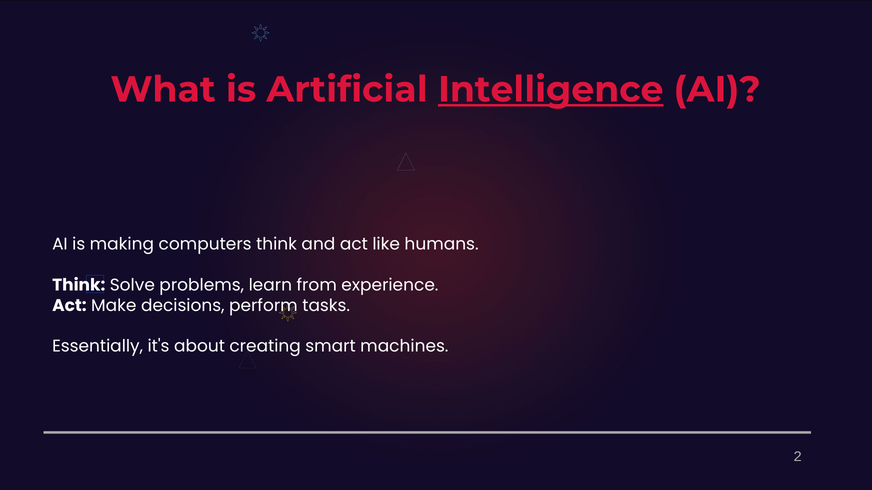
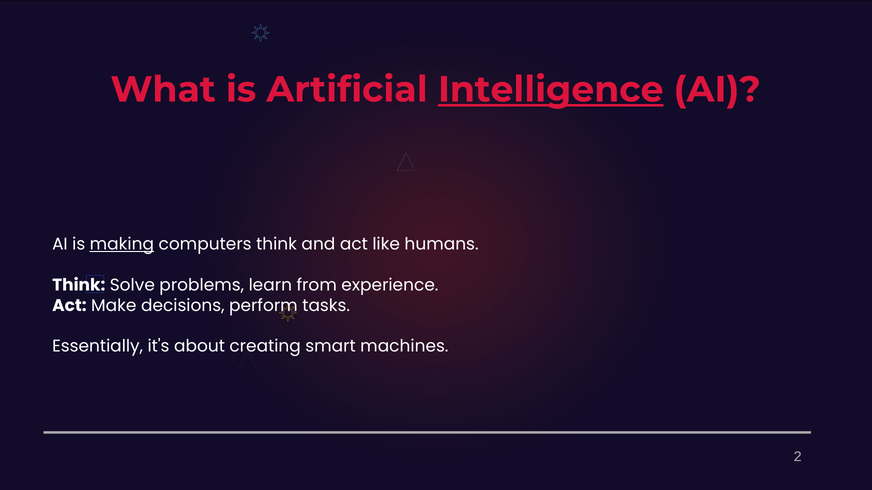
making underline: none -> present
